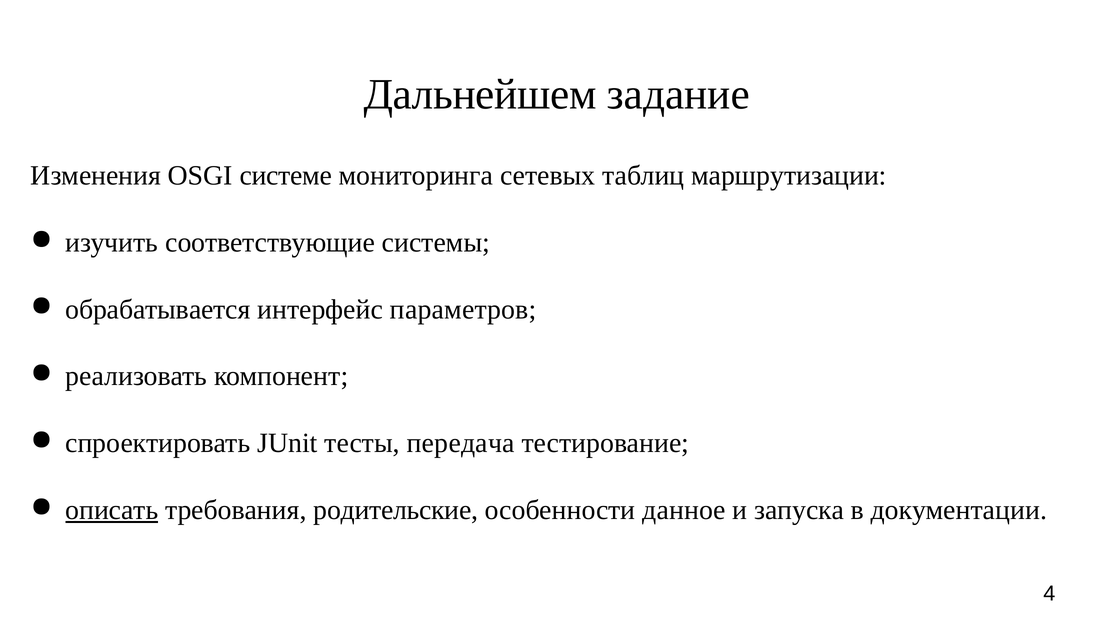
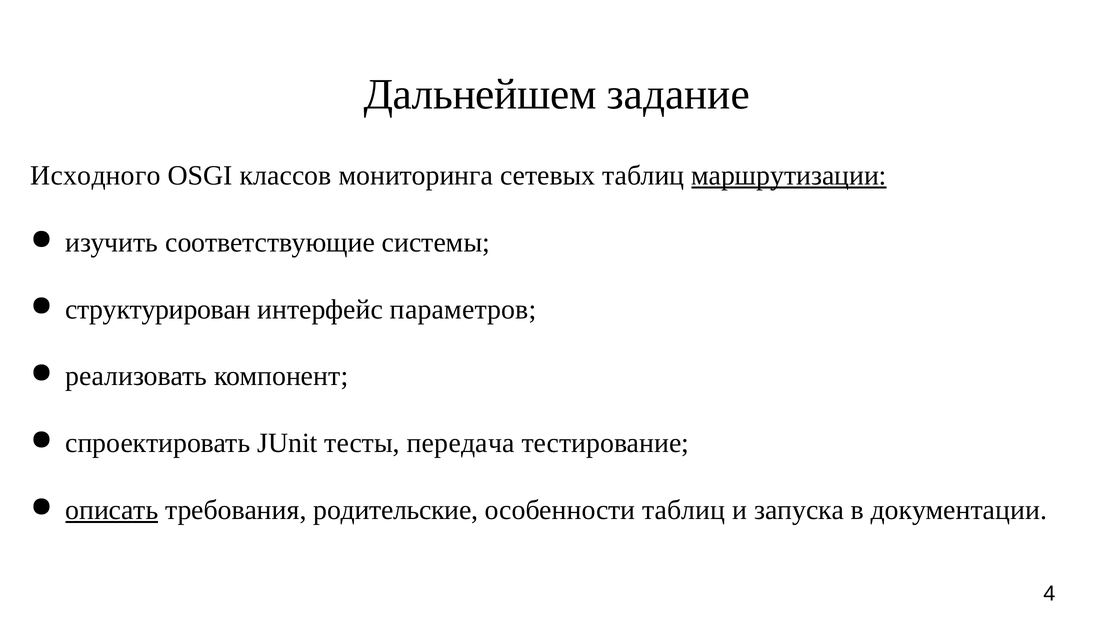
Изменения: Изменения -> Исходного
системе: системе -> классов
маршрутизации underline: none -> present
обрабатывается: обрабатывается -> структурирован
особенности данное: данное -> таблиц
